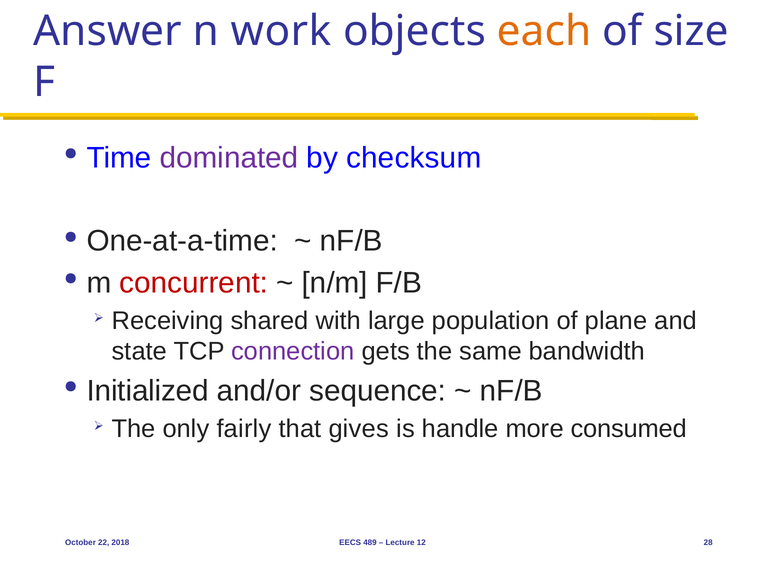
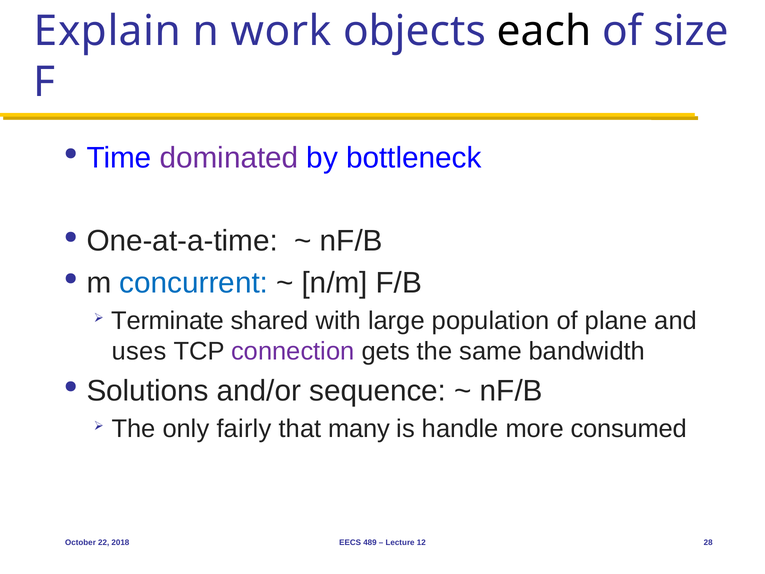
Answer: Answer -> Explain
each colour: orange -> black
checksum: checksum -> bottleneck
concurrent colour: red -> blue
Receiving: Receiving -> Terminate
state: state -> uses
Initialized: Initialized -> Solutions
gives: gives -> many
